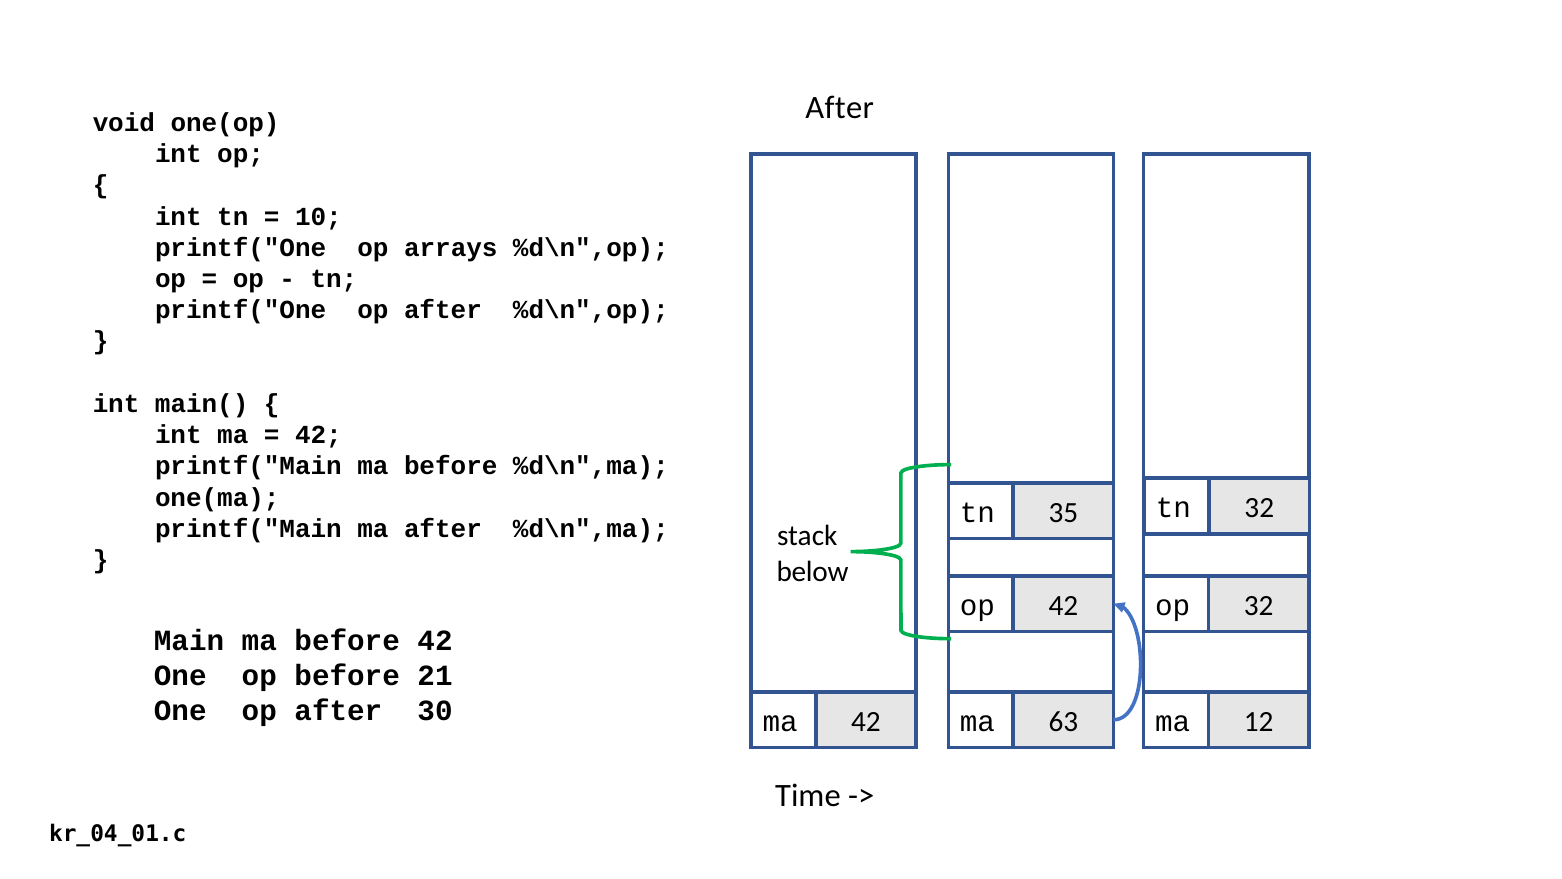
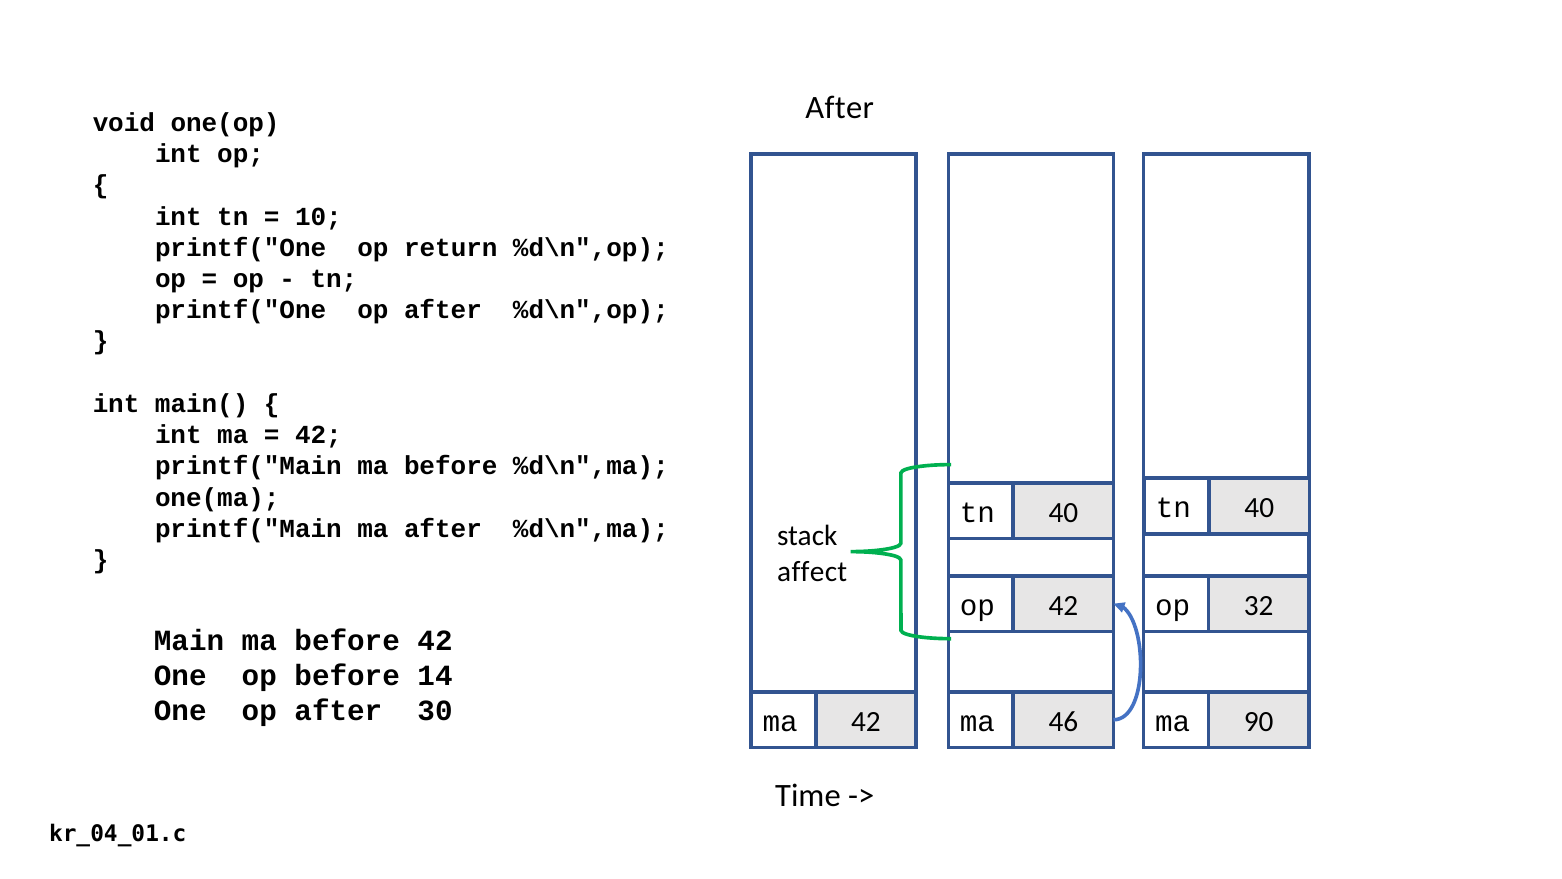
arrays: arrays -> return
32 at (1259, 508): 32 -> 40
35 at (1063, 513): 35 -> 40
below: below -> affect
21: 21 -> 14
63: 63 -> 46
12: 12 -> 90
